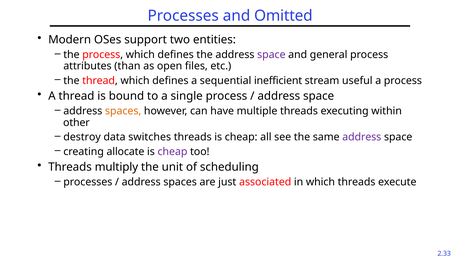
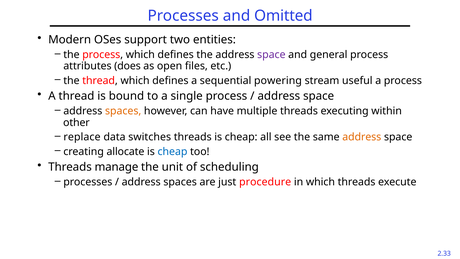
than: than -> does
inefficient: inefficient -> powering
destroy: destroy -> replace
address at (362, 137) colour: purple -> orange
cheap at (172, 152) colour: purple -> blue
multiply: multiply -> manage
associated: associated -> procedure
